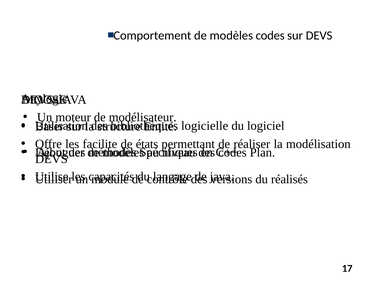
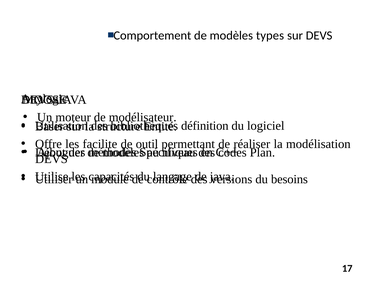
modèles codes: codes -> types
logicielle: logicielle -> définition
états: états -> outil
réalisés: réalisés -> besoins
